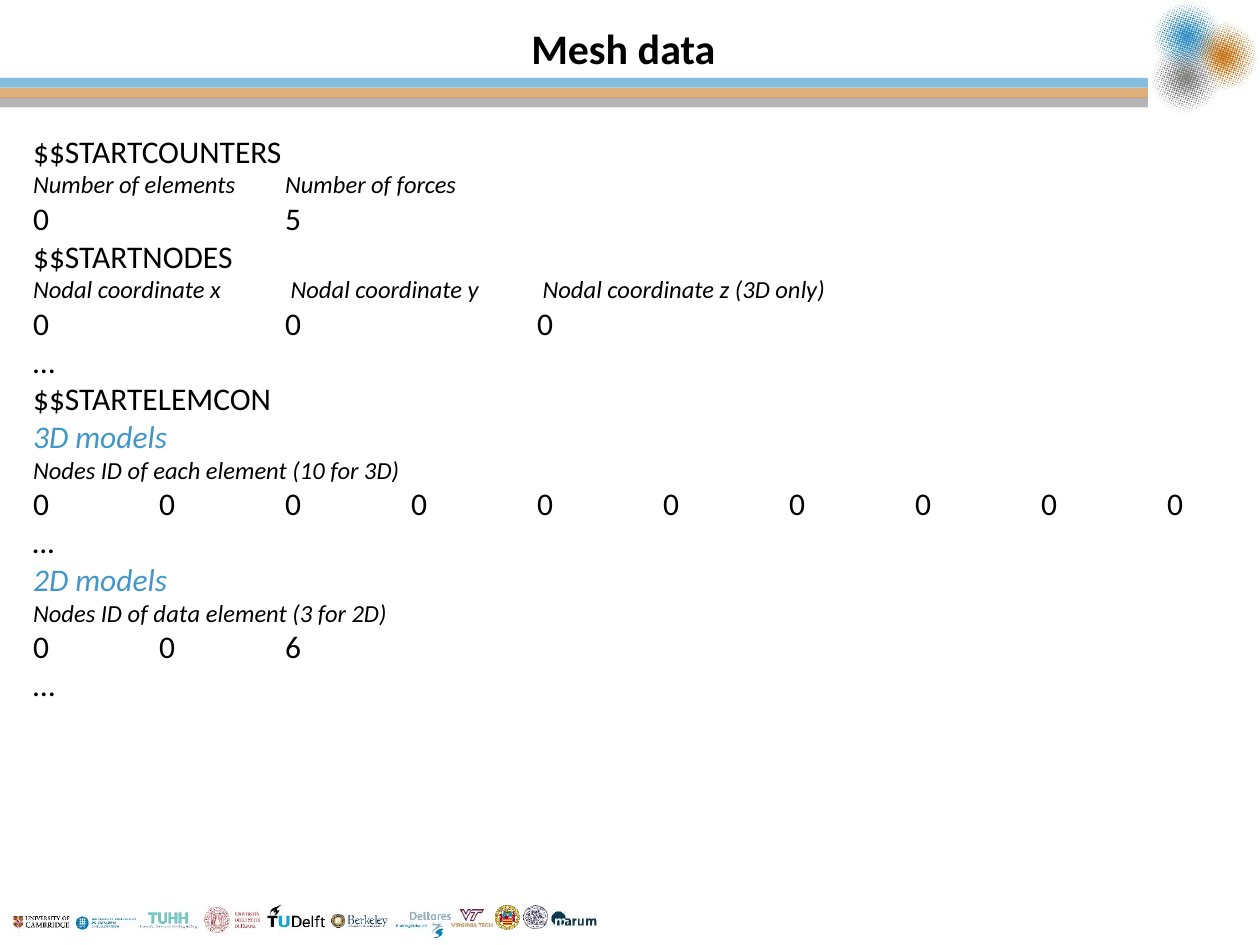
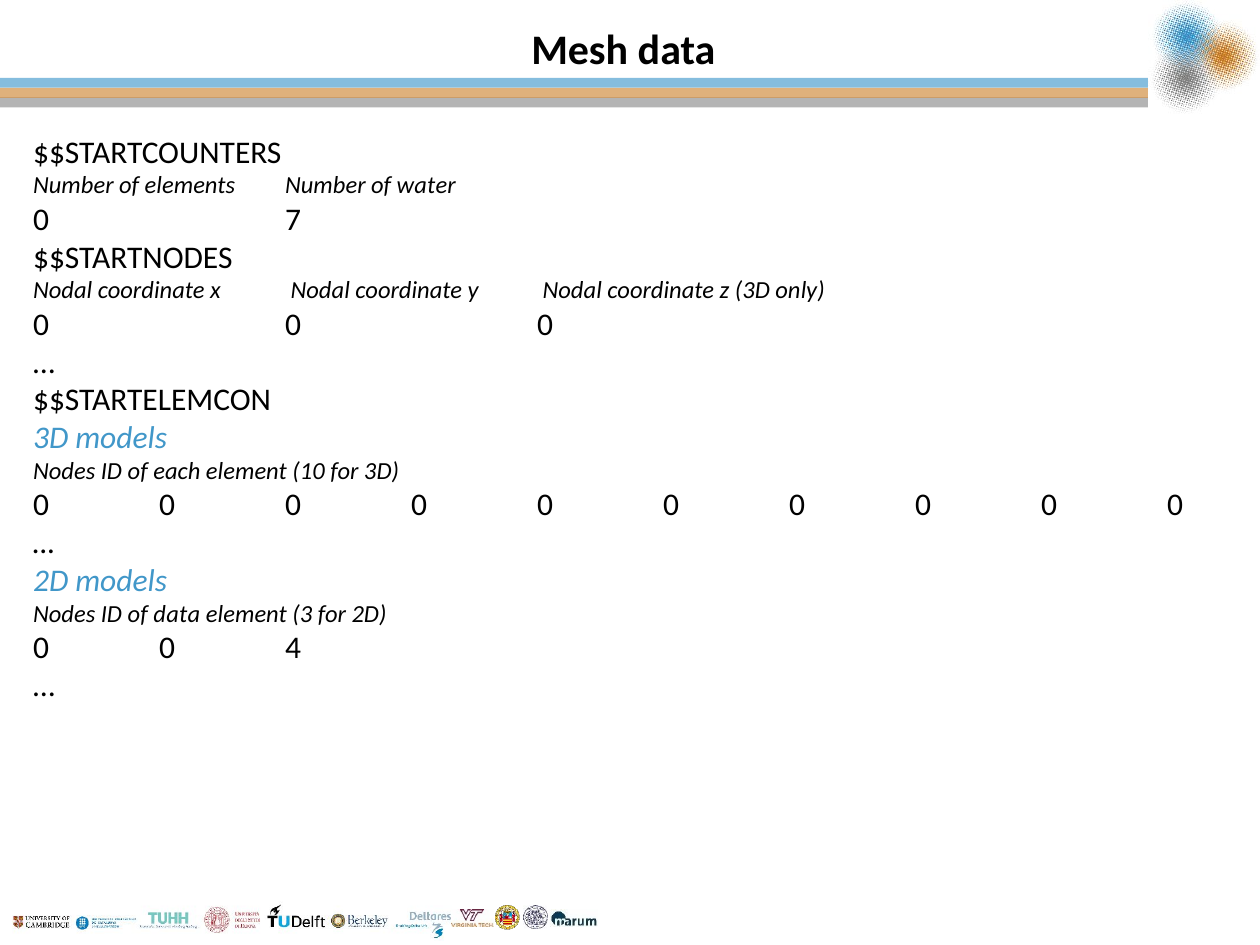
forces: forces -> water
5: 5 -> 7
6: 6 -> 4
